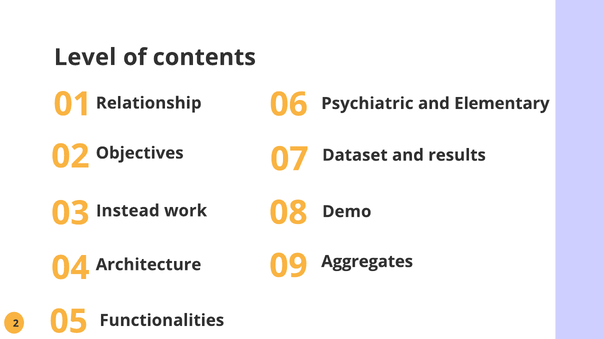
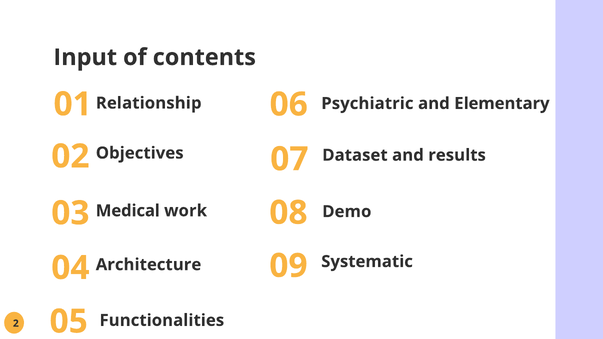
Level: Level -> Input
Instead: Instead -> Medical
Aggregates: Aggregates -> Systematic
